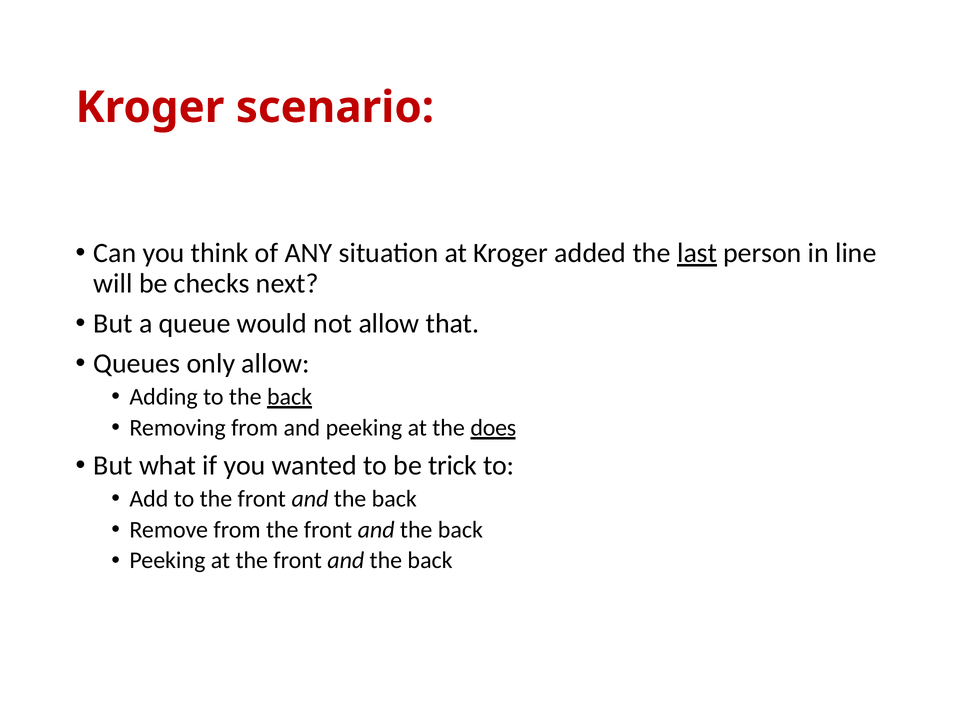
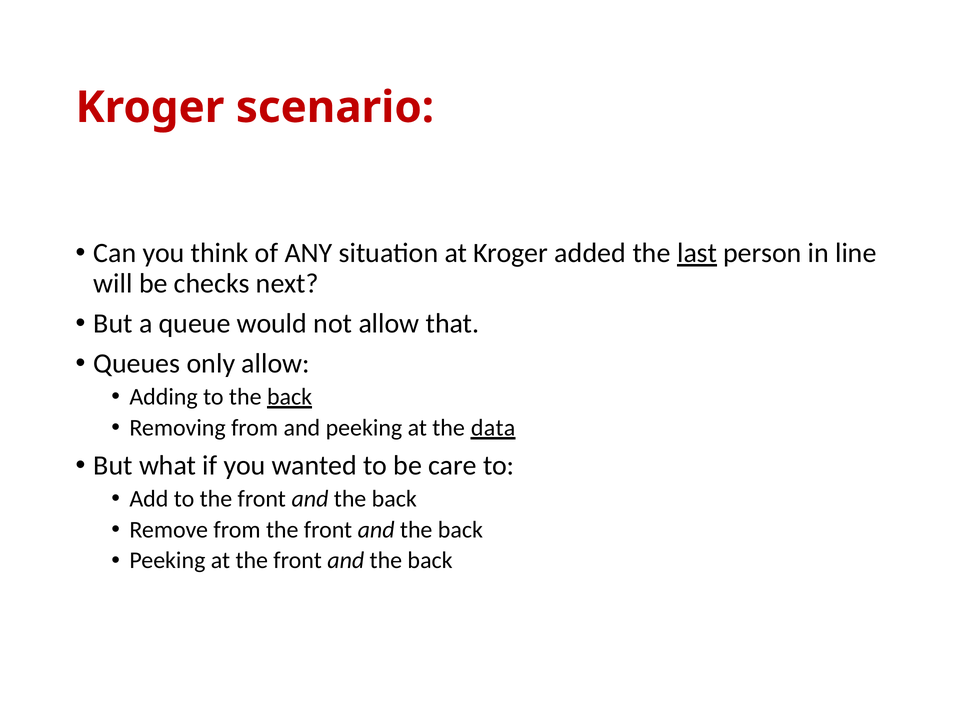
does: does -> data
trick: trick -> care
